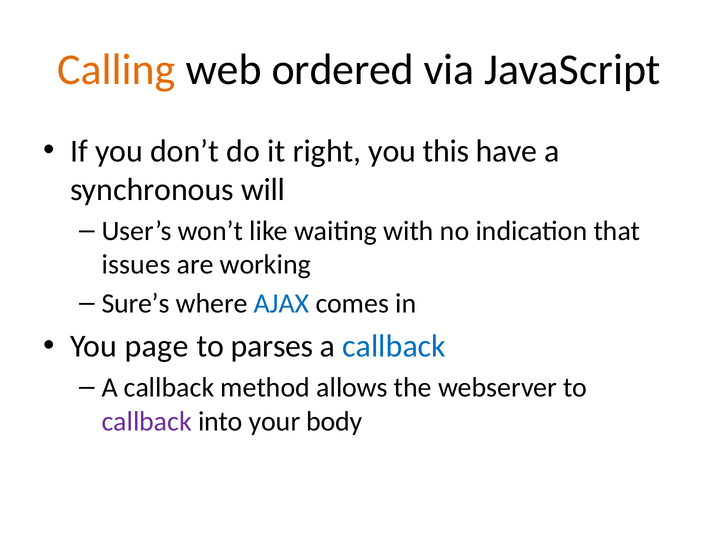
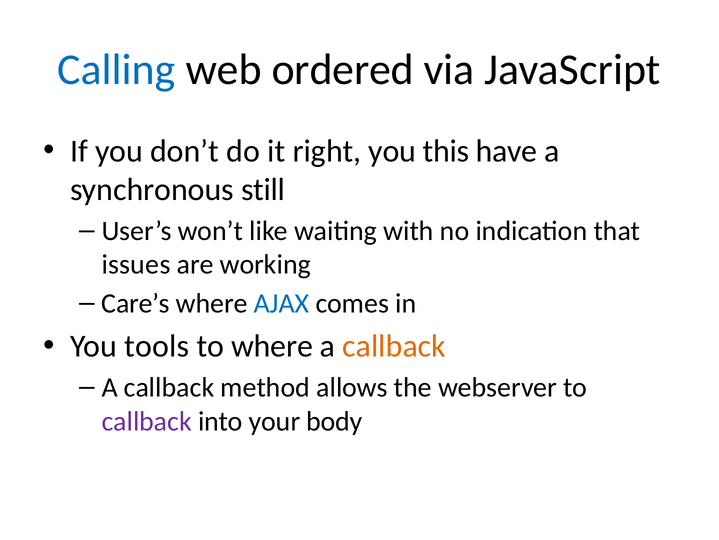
Calling colour: orange -> blue
will: will -> still
Sure’s: Sure’s -> Care’s
page: page -> tools
to parses: parses -> where
callback at (394, 346) colour: blue -> orange
